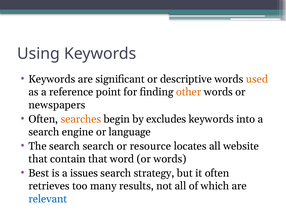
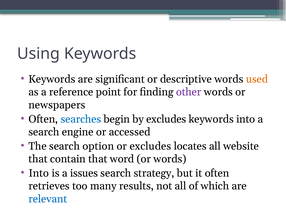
other colour: orange -> purple
searches colour: orange -> blue
language: language -> accessed
search search: search -> option
or resource: resource -> excludes
Best at (39, 173): Best -> Into
